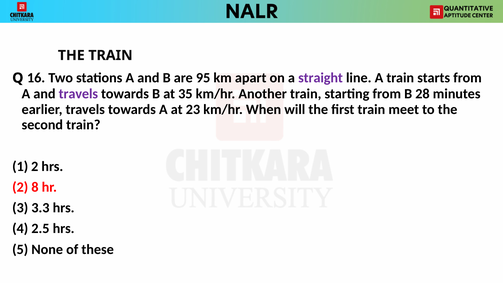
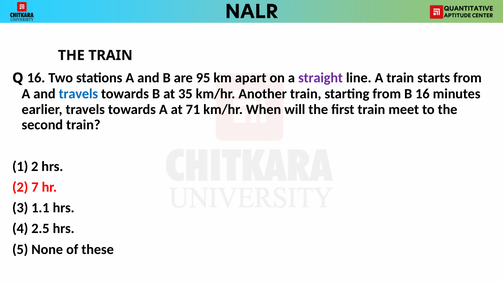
travels at (78, 94) colour: purple -> blue
B 28: 28 -> 16
23: 23 -> 71
8: 8 -> 7
3.3: 3.3 -> 1.1
